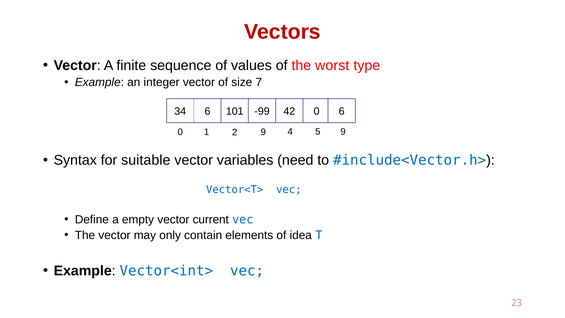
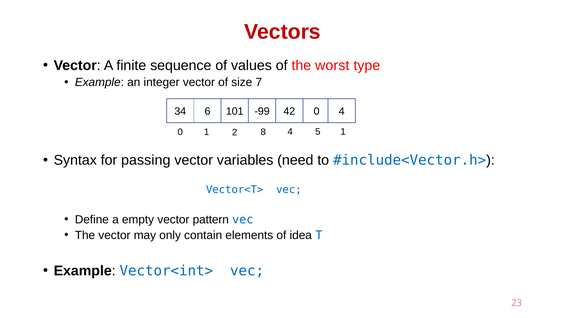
0 6: 6 -> 4
2 9: 9 -> 8
5 9: 9 -> 1
suitable: suitable -> passing
current: current -> pattern
